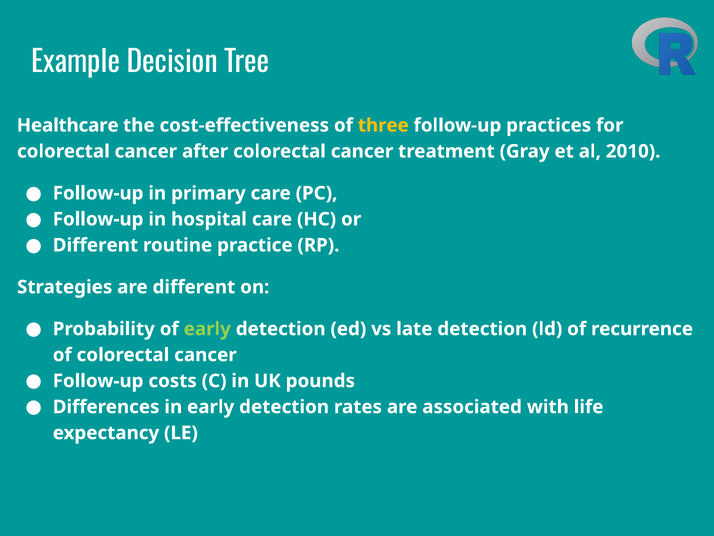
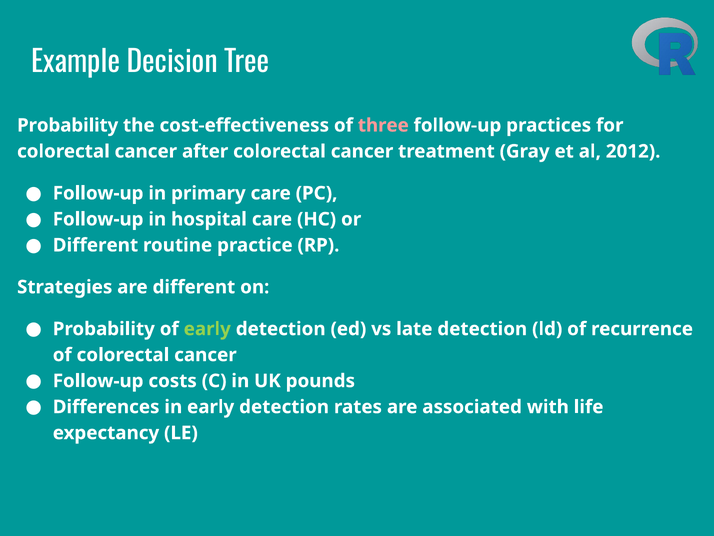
Healthcare at (68, 125): Healthcare -> Probability
three colour: yellow -> pink
2010: 2010 -> 2012
